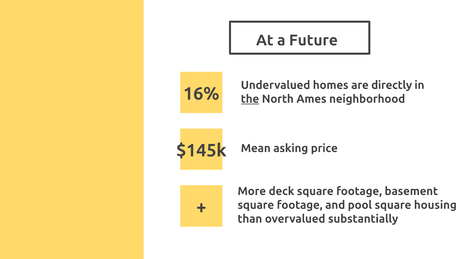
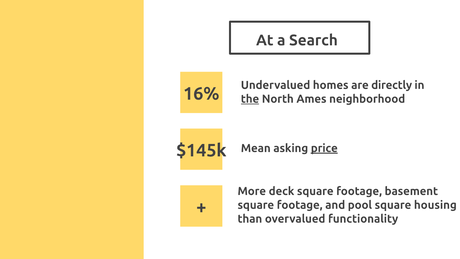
Future: Future -> Search
price underline: none -> present
substantially: substantially -> functionality
